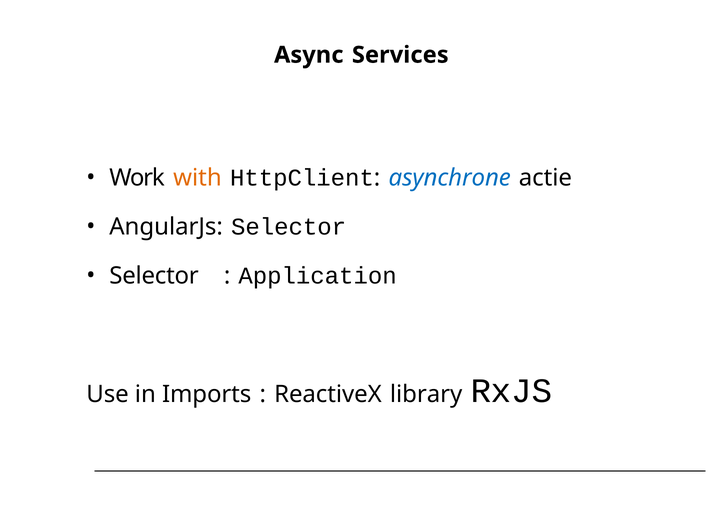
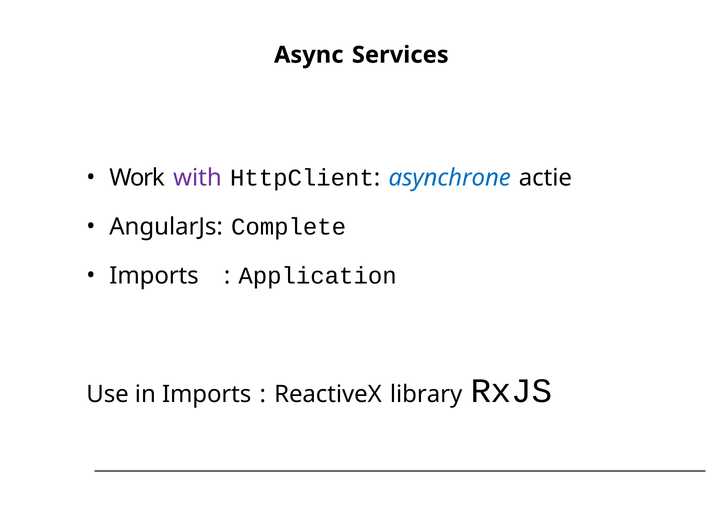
with colour: orange -> purple
AngularJs Selector: Selector -> Complete
Selector at (154, 276): Selector -> Imports
